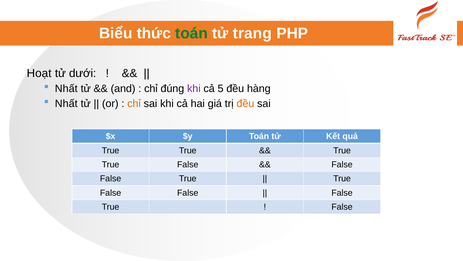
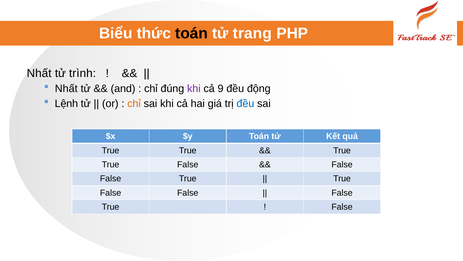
toán at (192, 33) colour: green -> black
Hoạt at (39, 73): Hoạt -> Nhất
dưới: dưới -> trình
5: 5 -> 9
hàng: hàng -> động
Nhất at (66, 103): Nhất -> Lệnh
đều at (245, 103) colour: orange -> blue
